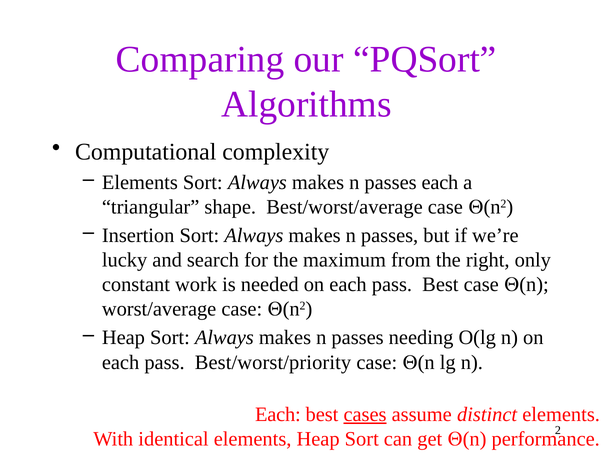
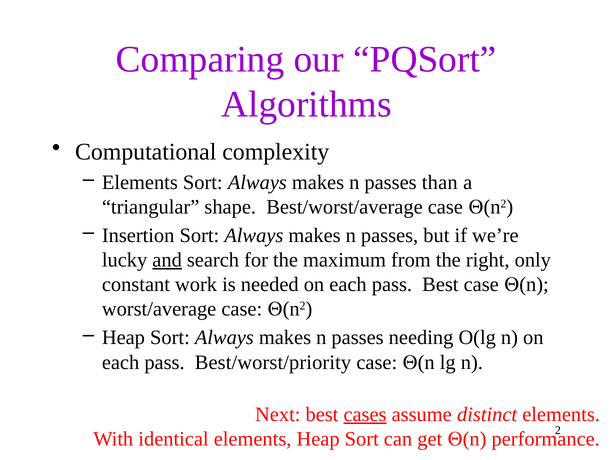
passes each: each -> than
and underline: none -> present
Each at (278, 414): Each -> Next
